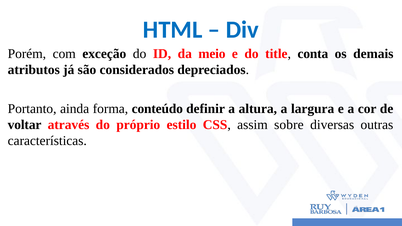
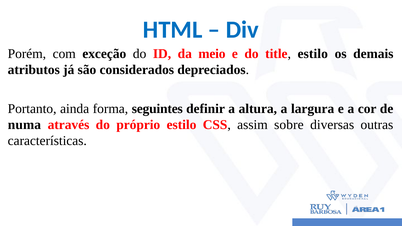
title conta: conta -> estilo
conteúdo: conteúdo -> seguintes
voltar: voltar -> numa
